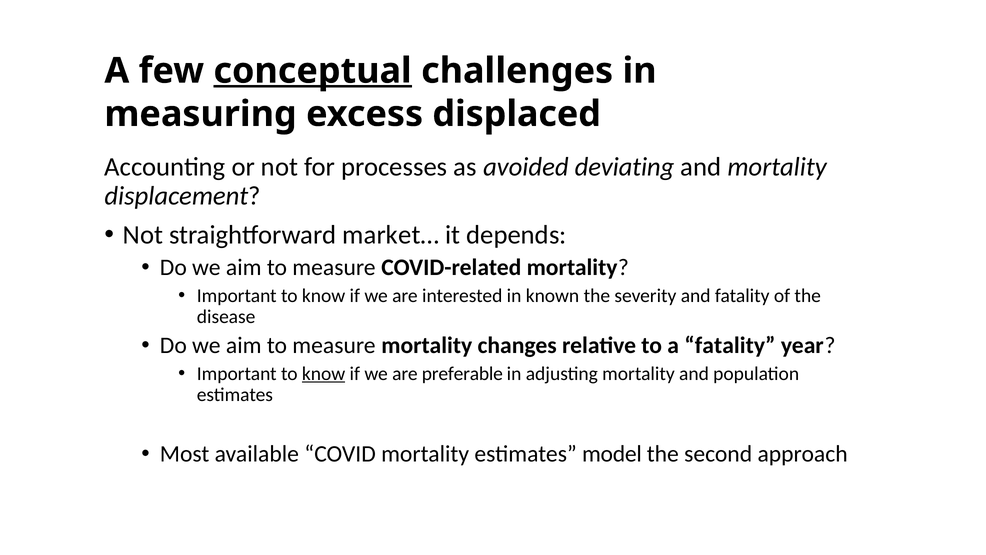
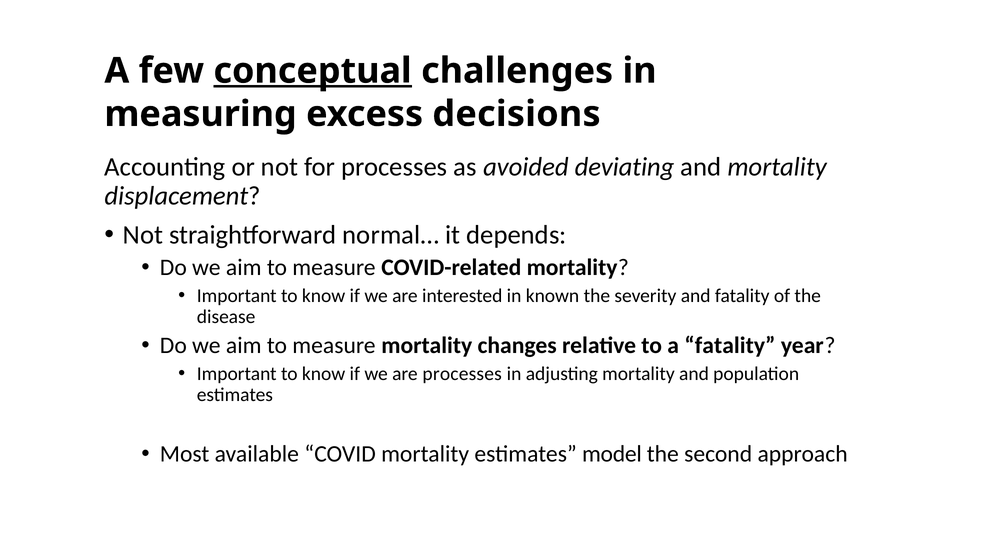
displaced: displaced -> decisions
market…: market… -> normal…
know at (324, 373) underline: present -> none
are preferable: preferable -> processes
